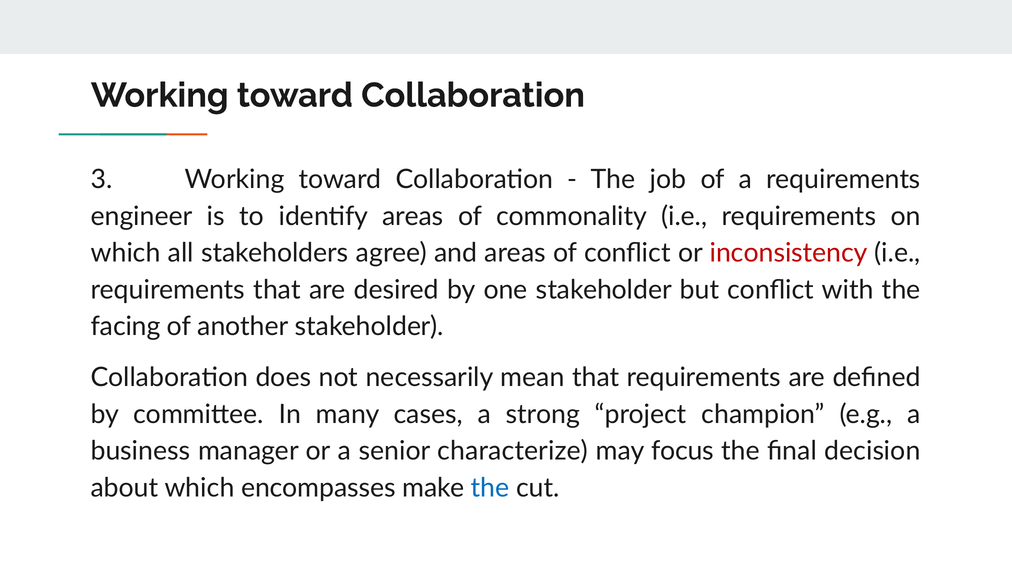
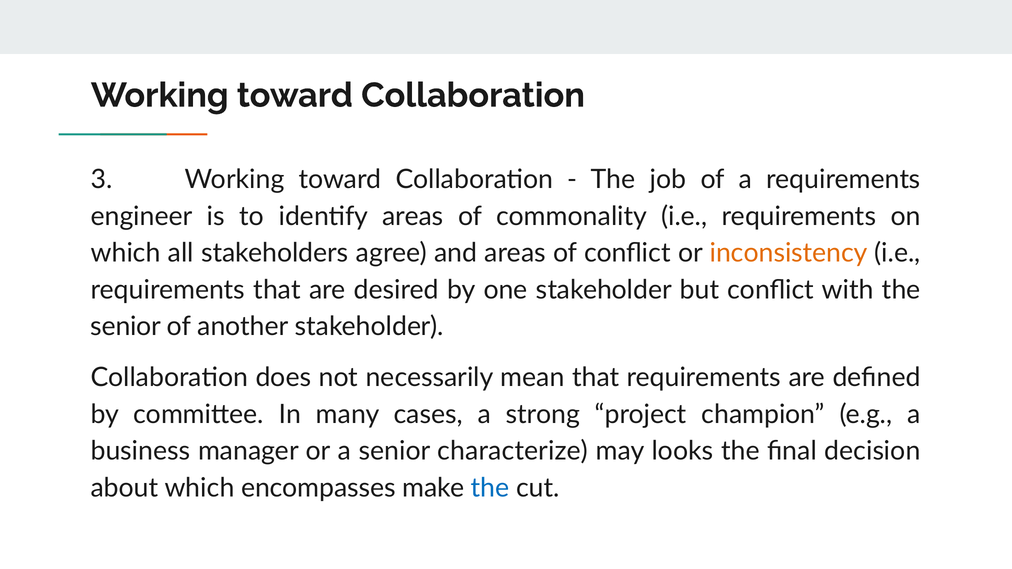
inconsistency colour: red -> orange
facing at (126, 327): facing -> senior
focus: focus -> looks
